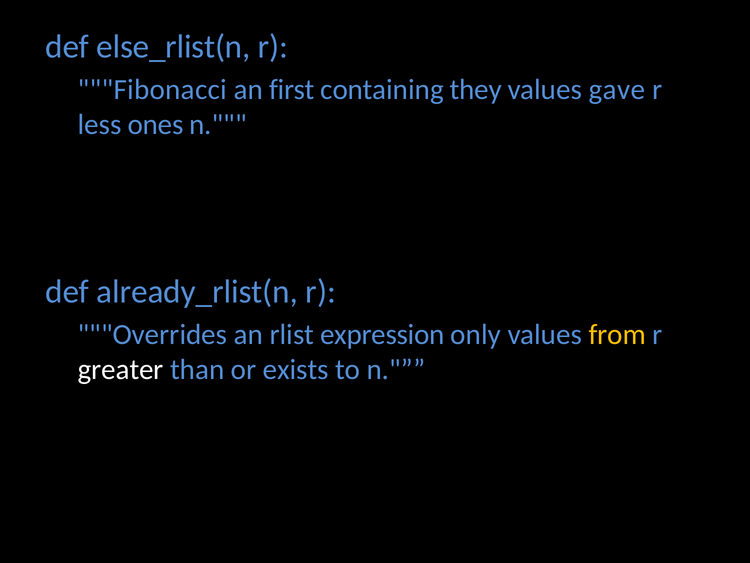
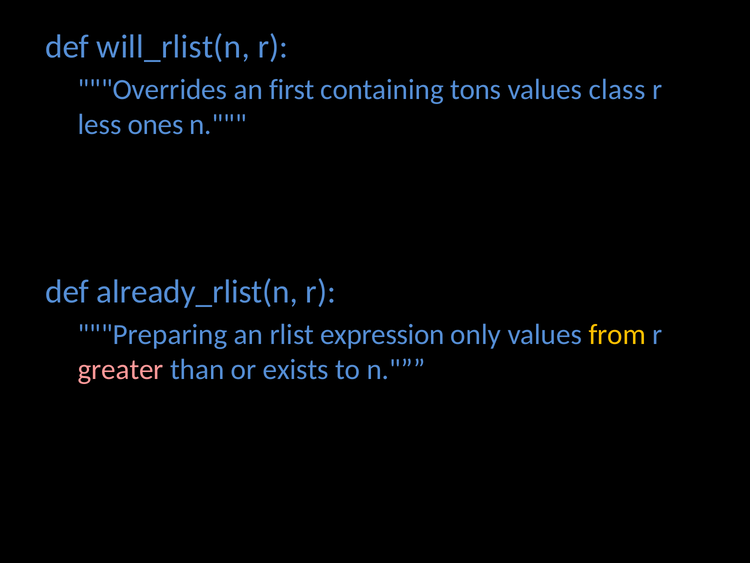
else_rlist(n: else_rlist(n -> will_rlist(n
Fibonacci: Fibonacci -> Overrides
they: they -> tons
gave: gave -> class
Overrides: Overrides -> Preparing
greater colour: white -> pink
